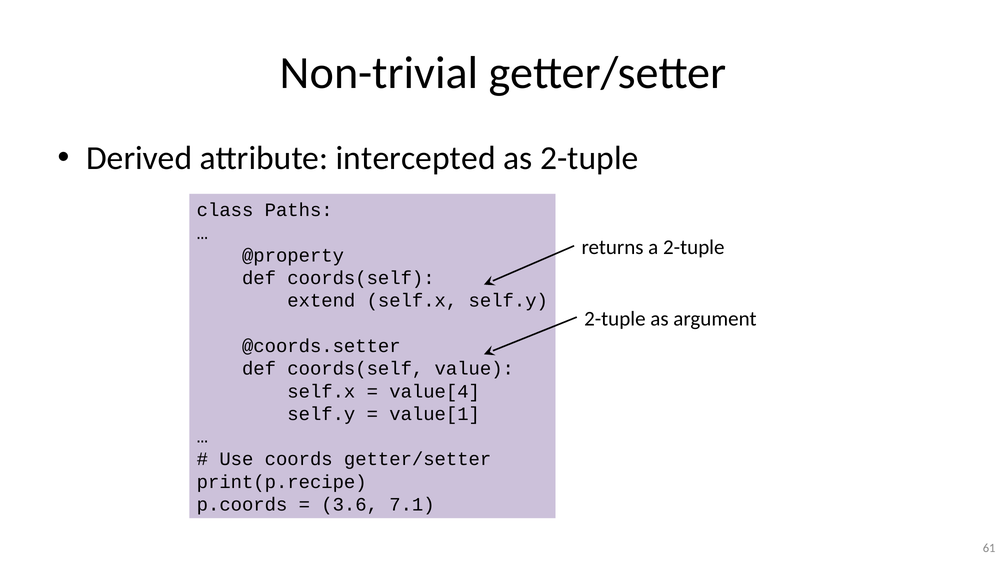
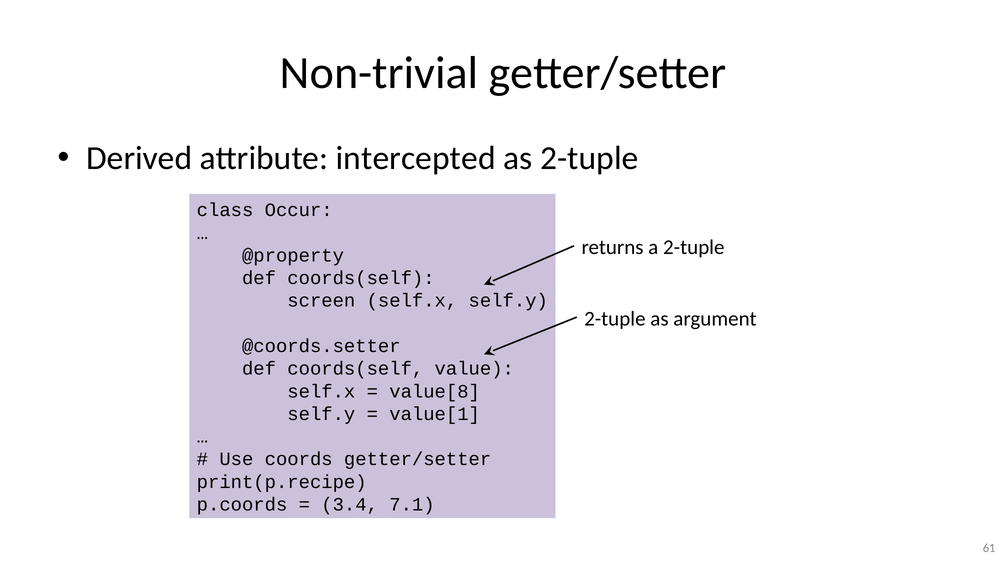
Paths: Paths -> Occur
extend: extend -> screen
value[4: value[4 -> value[8
3.6: 3.6 -> 3.4
